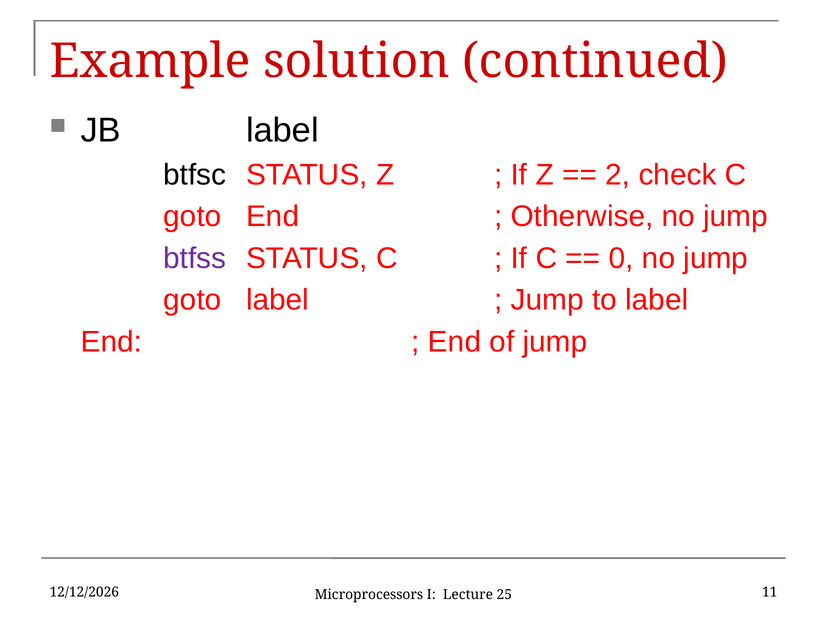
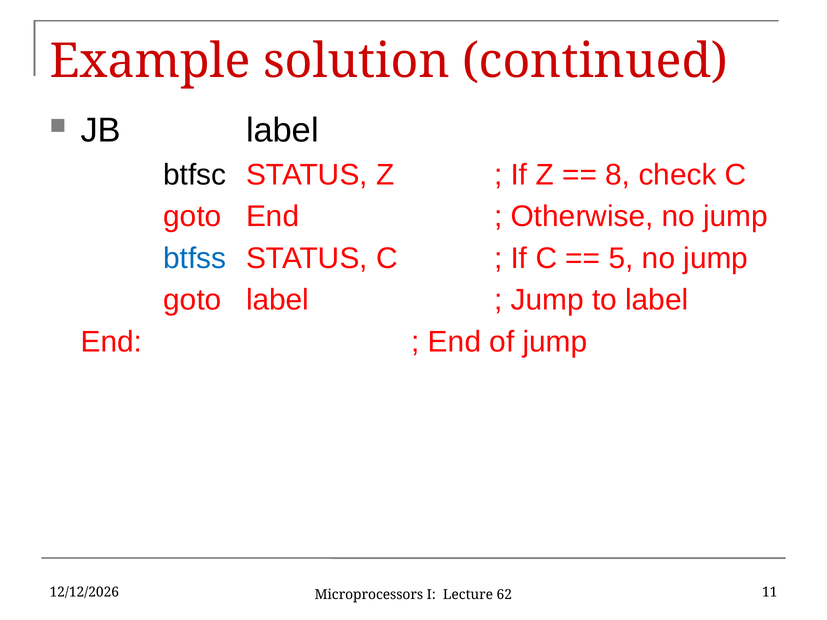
2: 2 -> 8
btfss colour: purple -> blue
0: 0 -> 5
25: 25 -> 62
